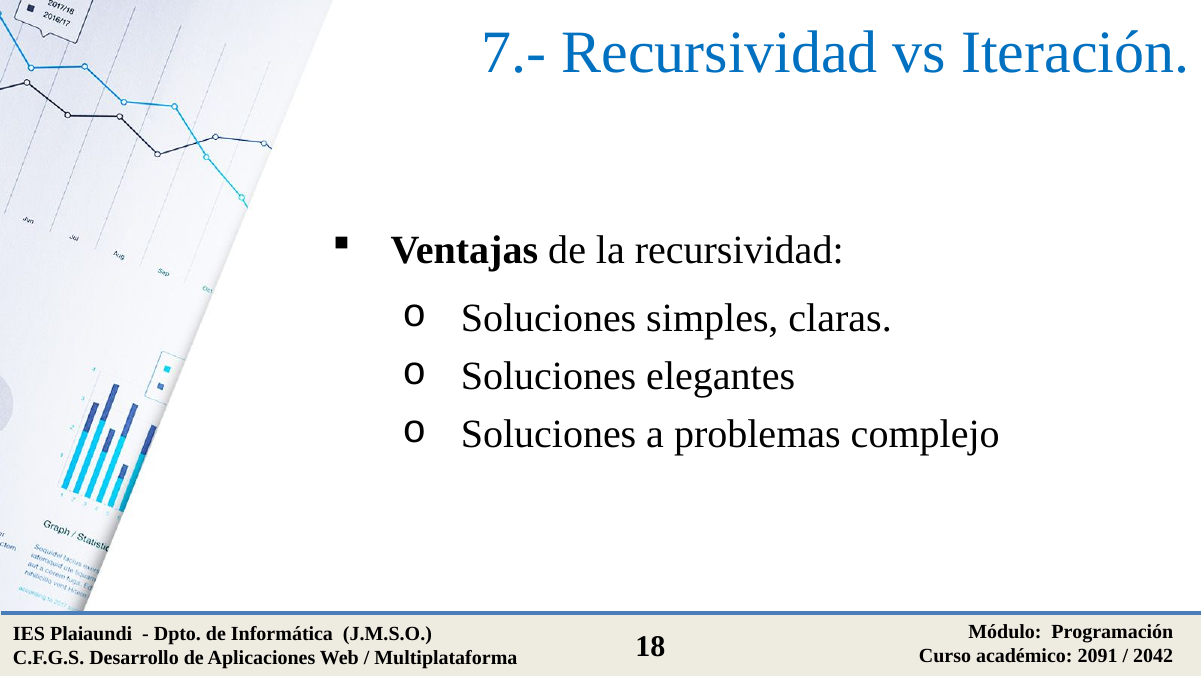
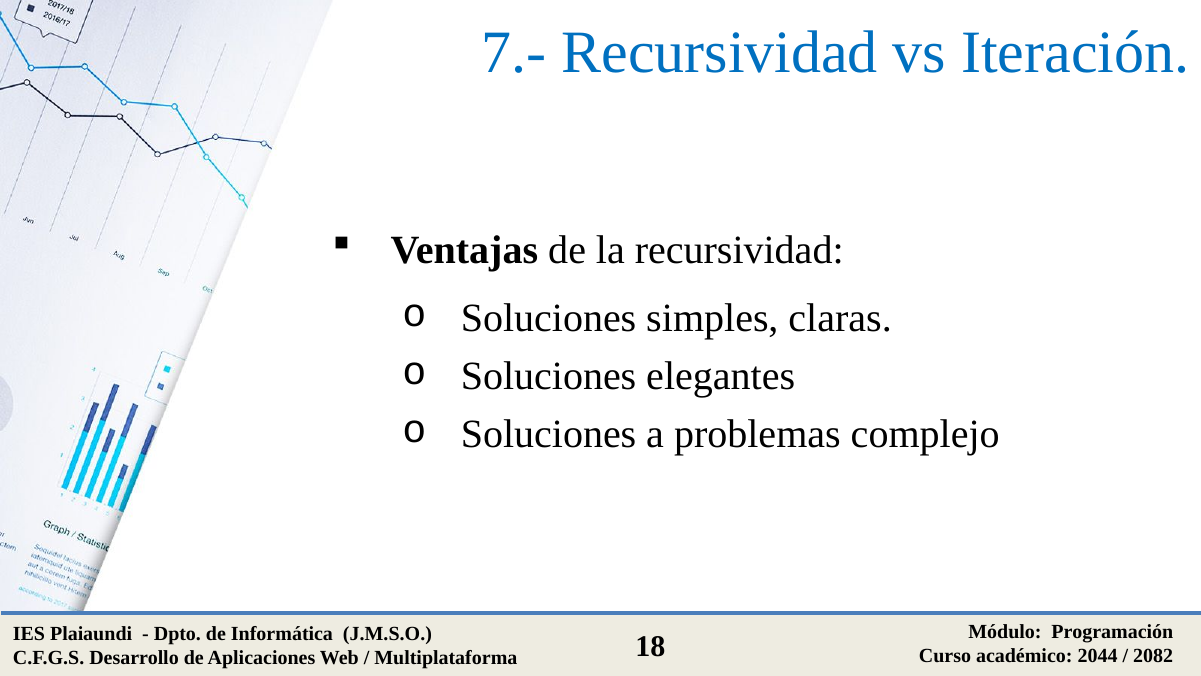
2091: 2091 -> 2044
2042: 2042 -> 2082
